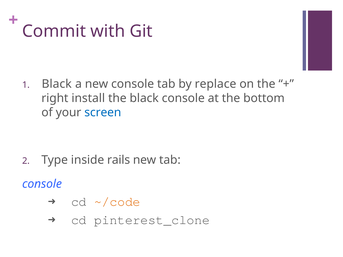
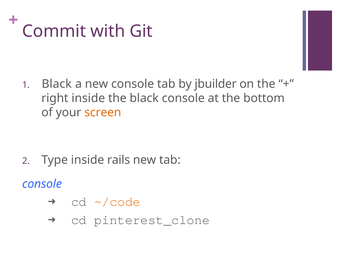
replace: replace -> jbuilder
right install: install -> inside
screen colour: blue -> orange
